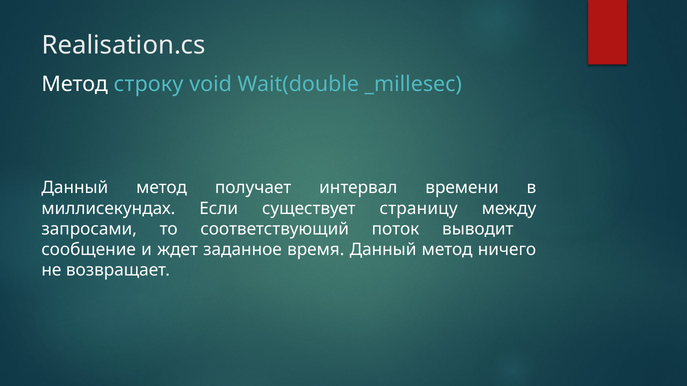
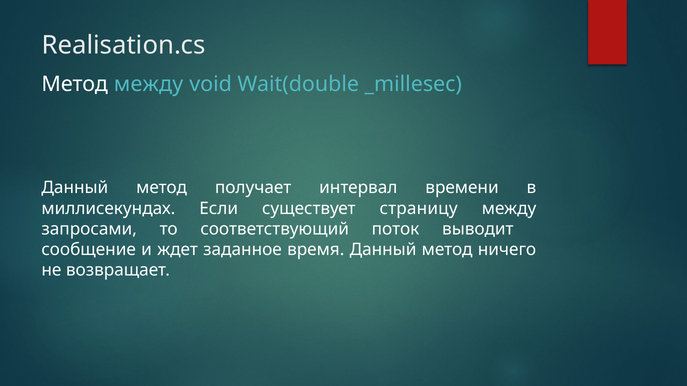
Метод строку: строку -> между
